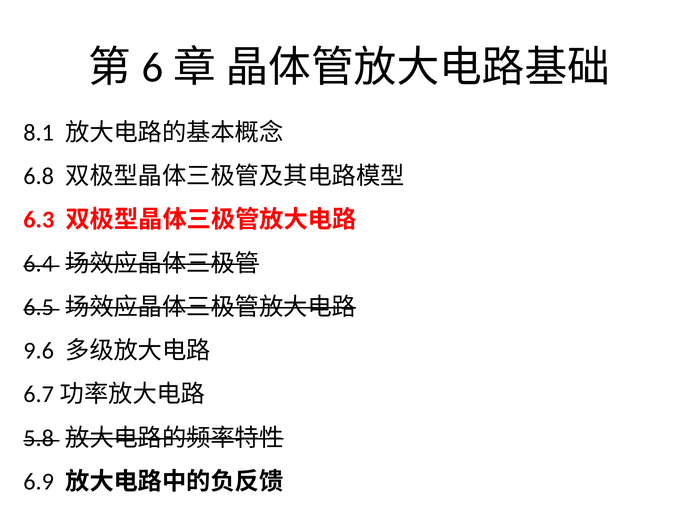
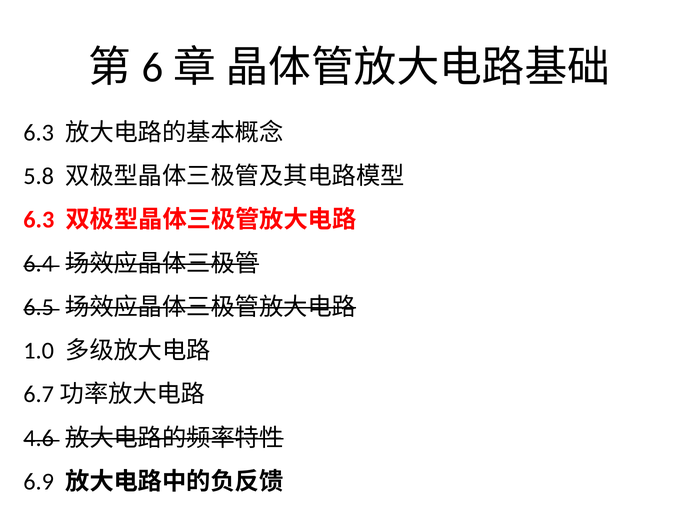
8.1 at (39, 133): 8.1 -> 6.3
6.8: 6.8 -> 5.8
9.6: 9.6 -> 1.0
5.8: 5.8 -> 4.6
